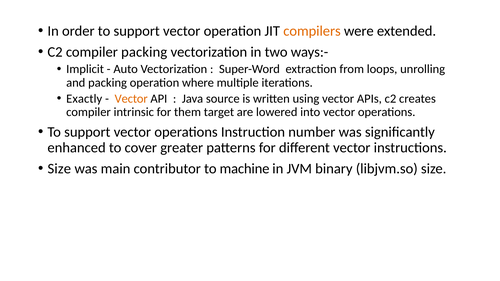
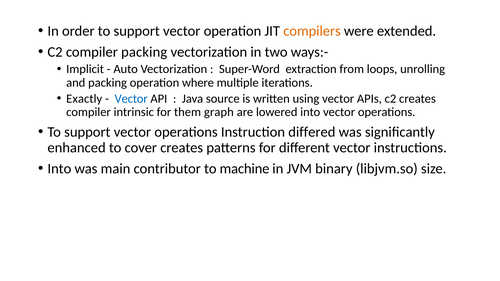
Vector at (131, 99) colour: orange -> blue
target: target -> graph
number: number -> differed
cover greater: greater -> creates
Size at (59, 169): Size -> Into
